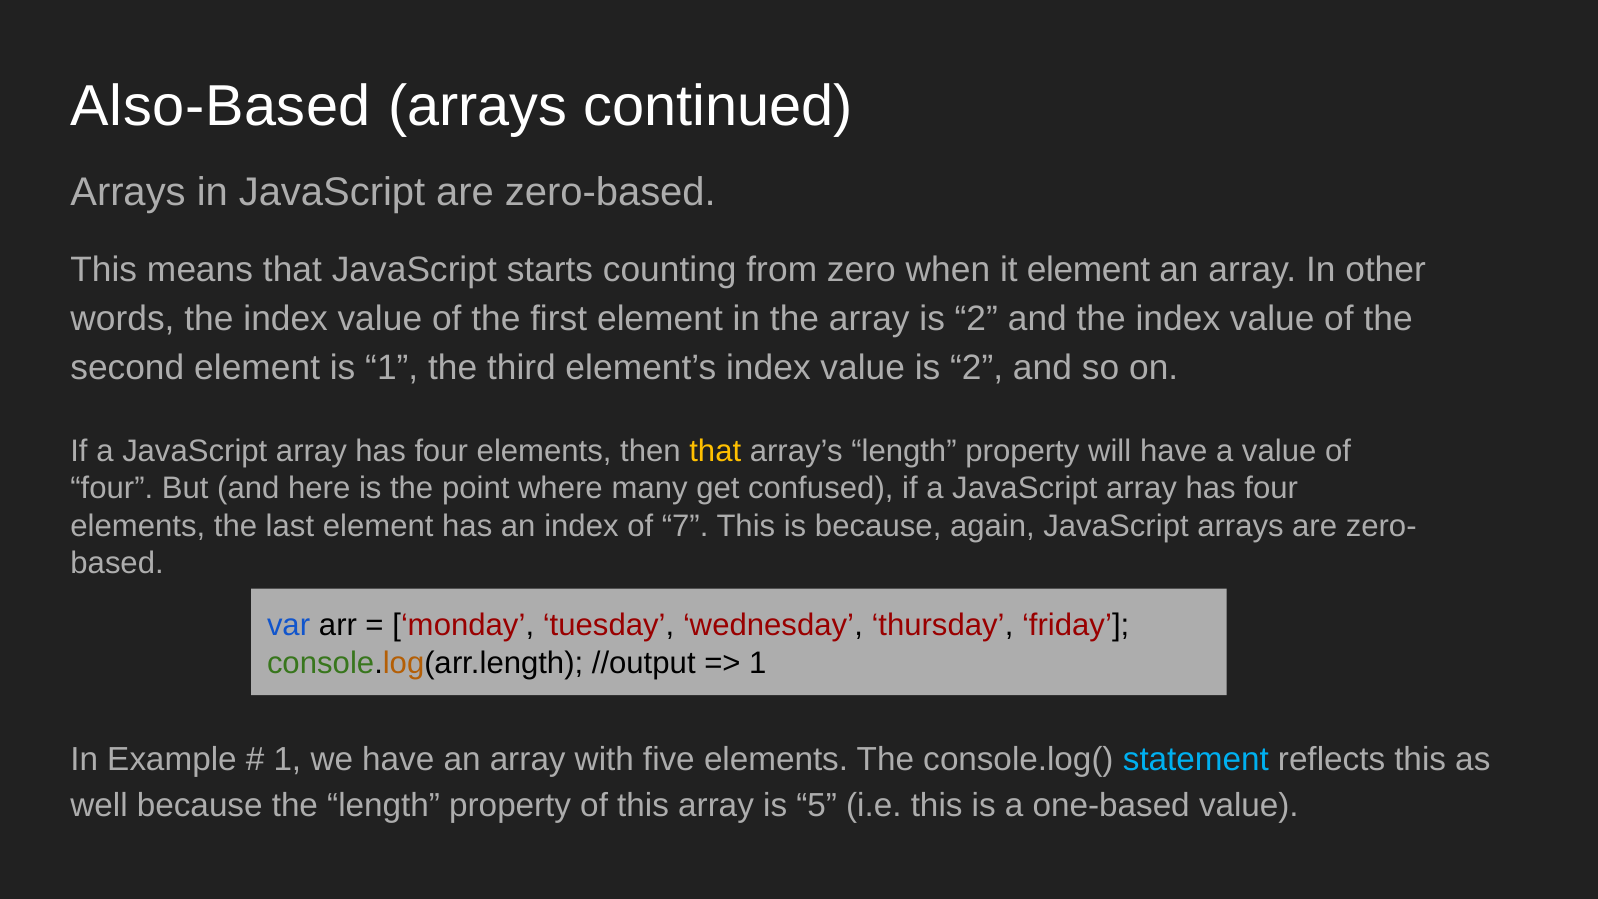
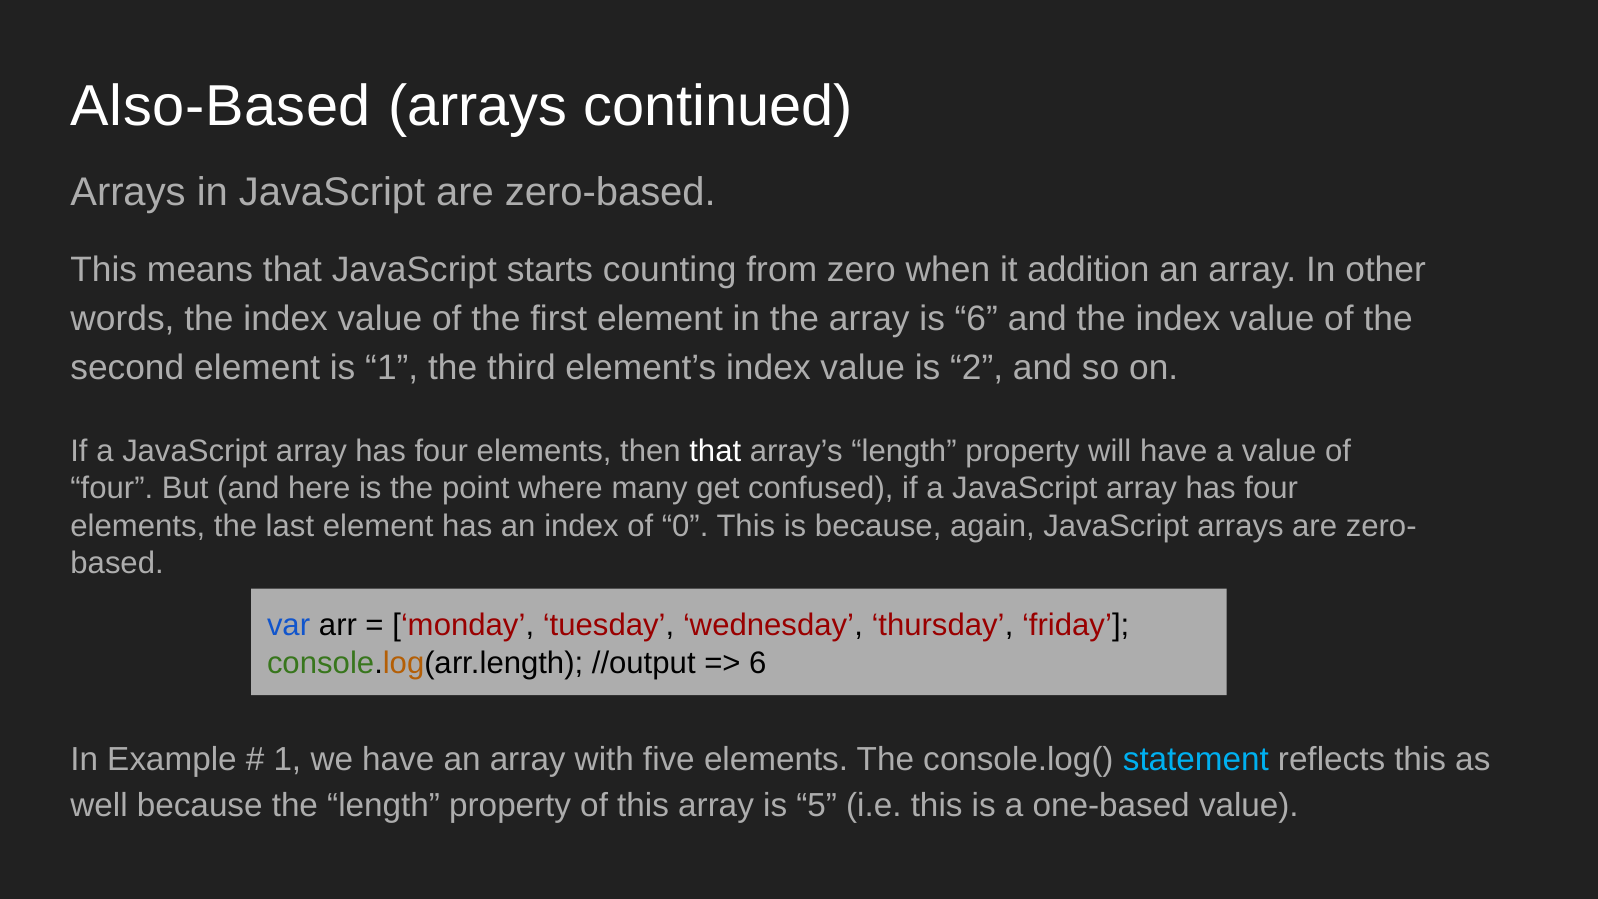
it element: element -> addition
array is 2: 2 -> 6
that at (715, 451) colour: yellow -> white
7: 7 -> 0
1 at (758, 663): 1 -> 6
